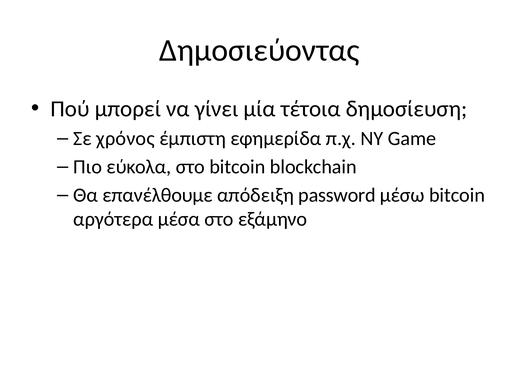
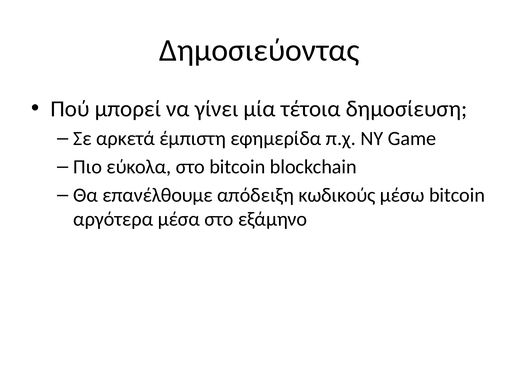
χρόνος: χρόνος -> αρκετά
password: password -> κωδικούς
